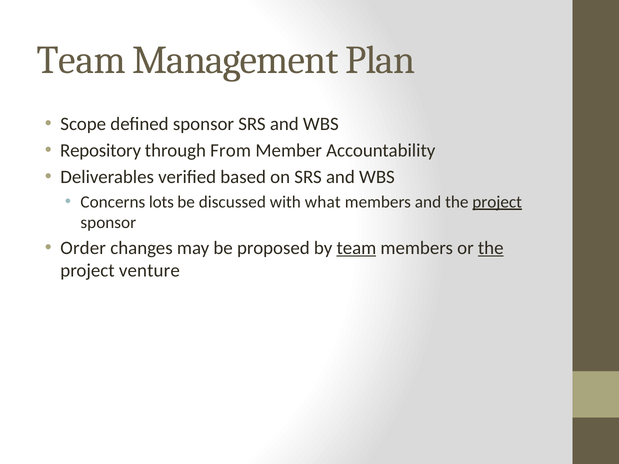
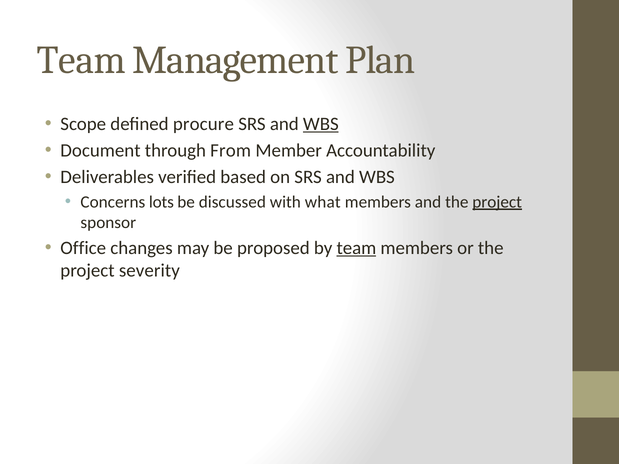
defined sponsor: sponsor -> procure
WBS at (321, 124) underline: none -> present
Repository: Repository -> Document
Order: Order -> Office
the at (491, 248) underline: present -> none
venture: venture -> severity
